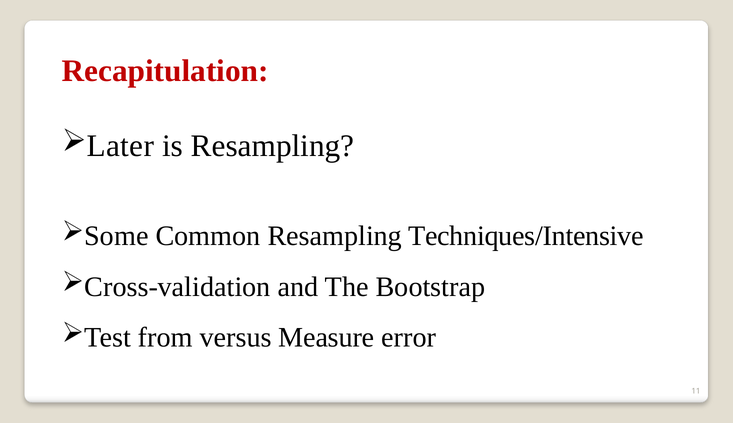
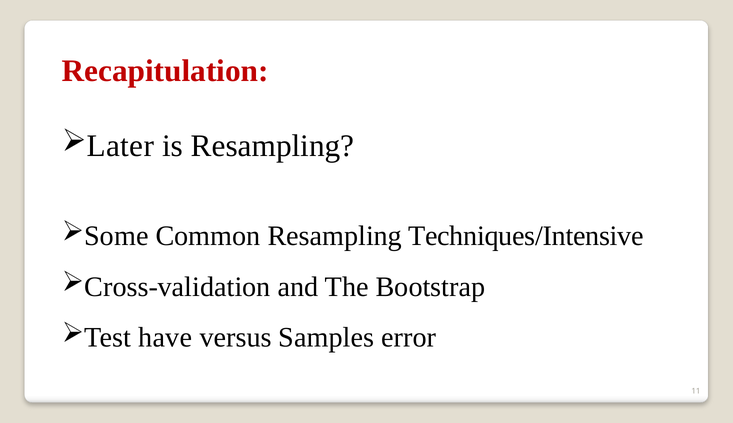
from: from -> have
Measure: Measure -> Samples
